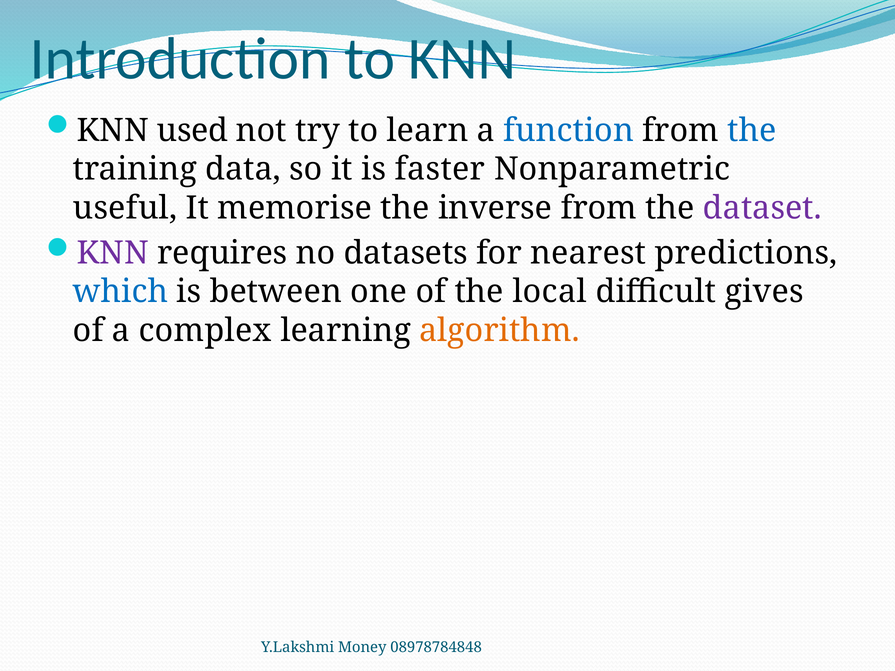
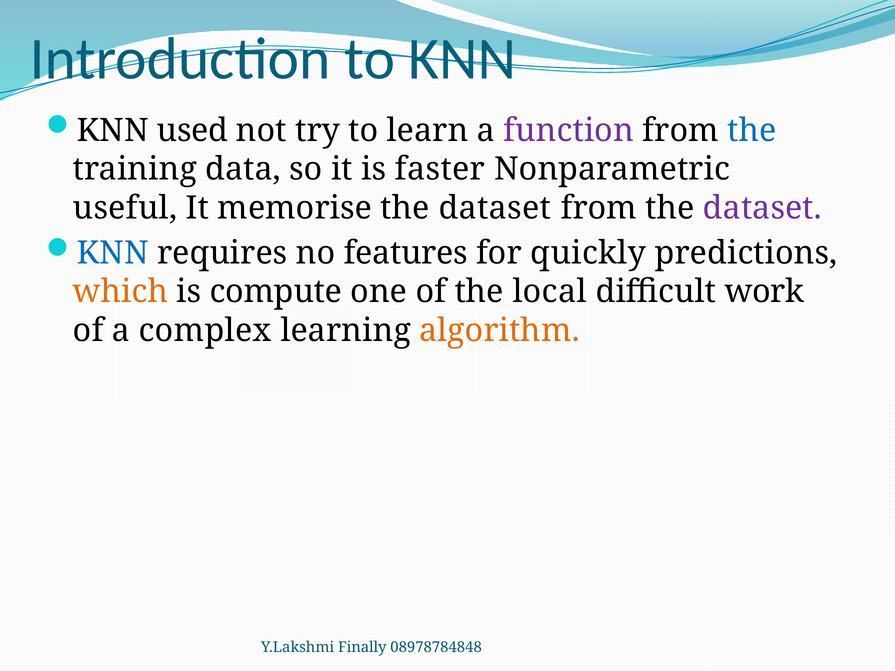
function colour: blue -> purple
memorise the inverse: inverse -> dataset
KNN at (113, 253) colour: purple -> blue
datasets: datasets -> features
nearest: nearest -> quickly
which colour: blue -> orange
between: between -> compute
gives: gives -> work
Money: Money -> Finally
